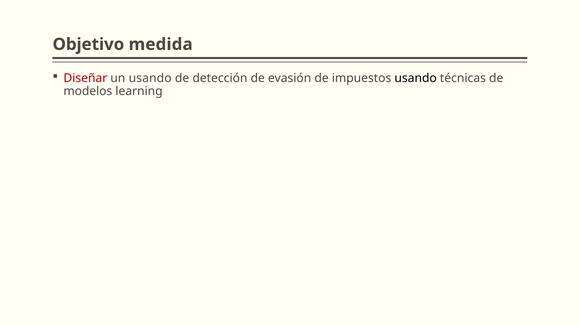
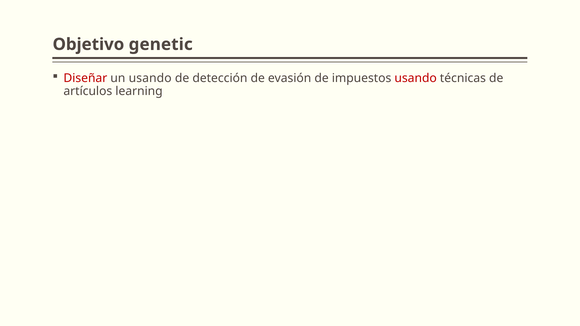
medida: medida -> genetic
usando at (416, 78) colour: black -> red
modelos: modelos -> artículos
